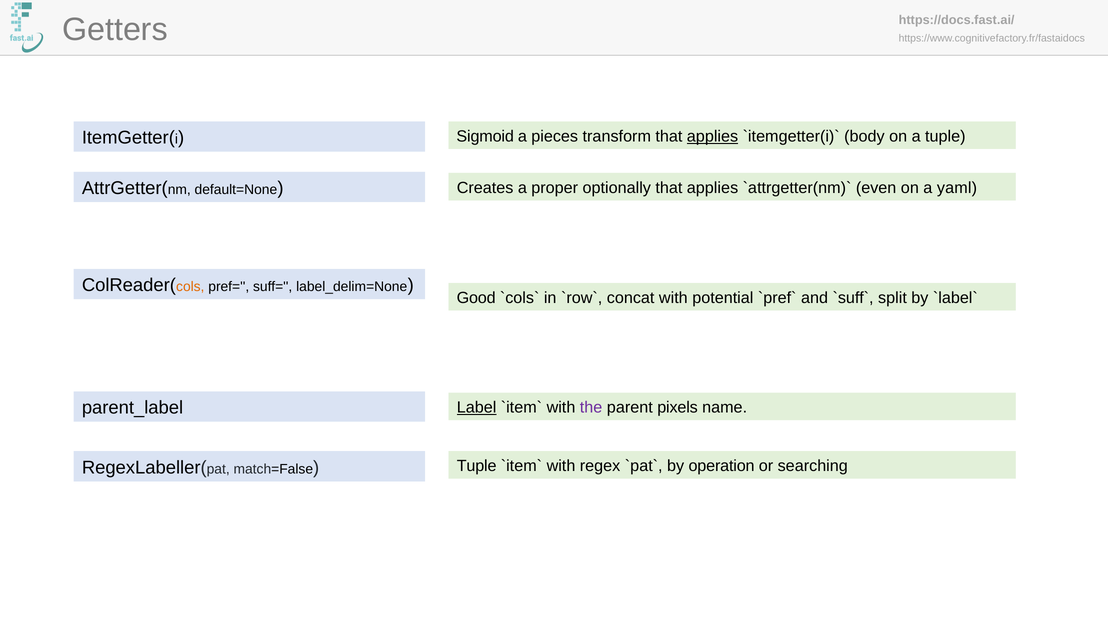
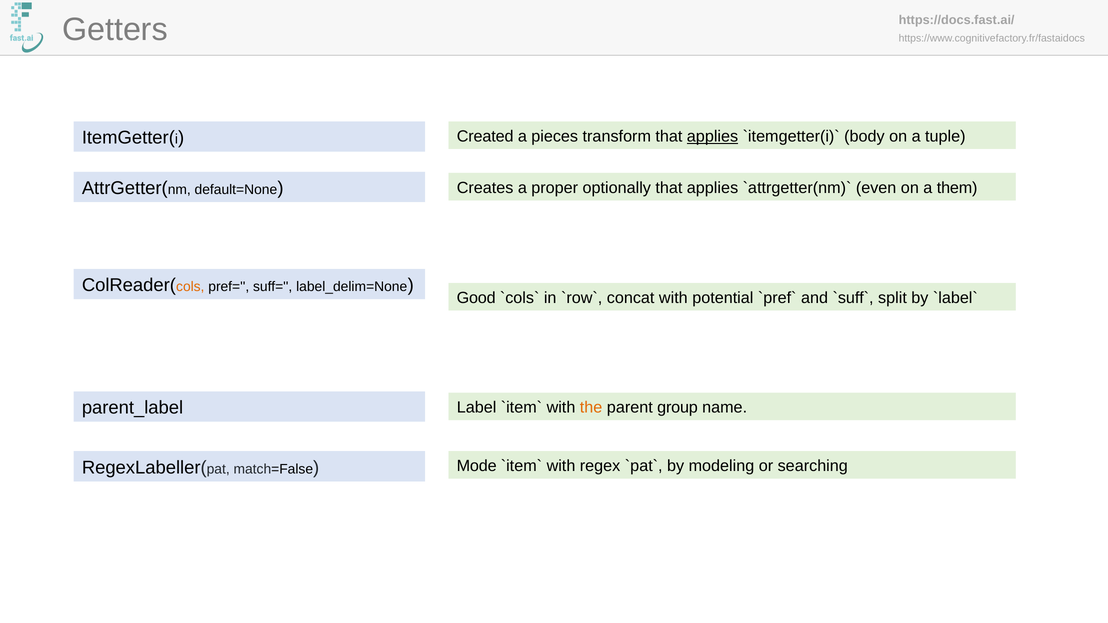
Sigmoid: Sigmoid -> Created
yaml: yaml -> them
Label underline: present -> none
the colour: purple -> orange
pixels: pixels -> group
Tuple at (477, 466): Tuple -> Mode
operation: operation -> modeling
